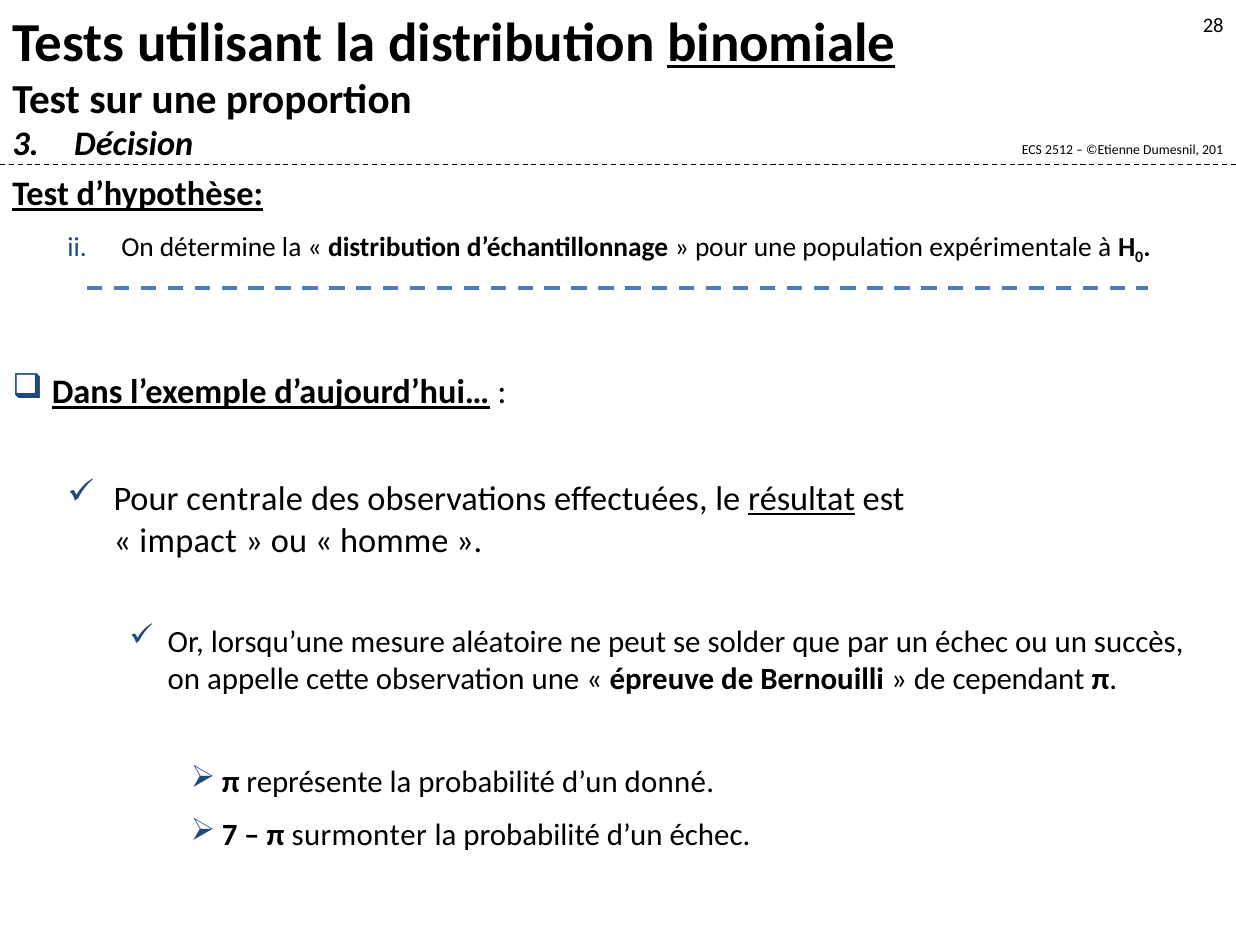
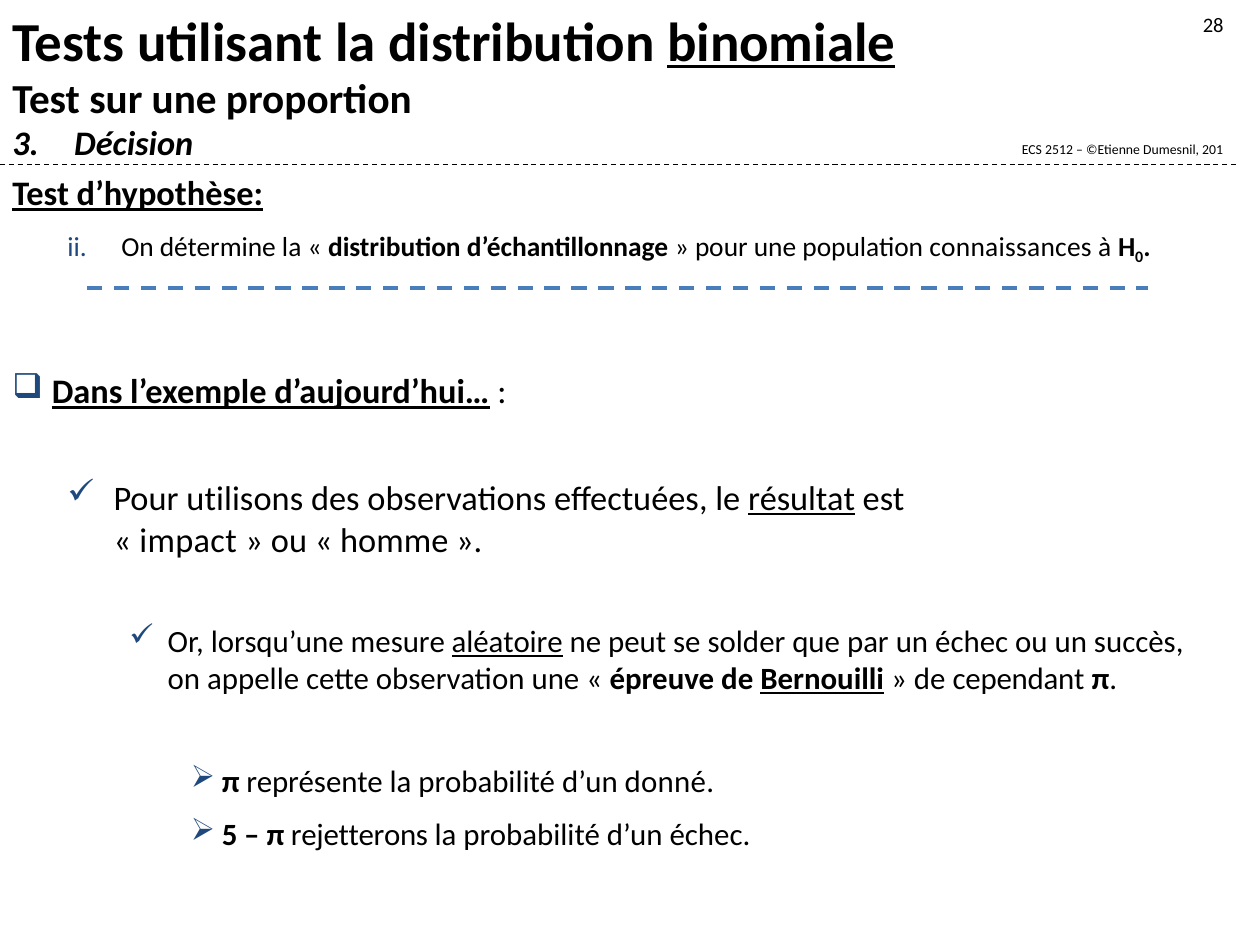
expérimentale: expérimentale -> connaissances
centrale: centrale -> utilisons
aléatoire underline: none -> present
Bernouilli underline: none -> present
7: 7 -> 5
surmonter: surmonter -> rejetterons
